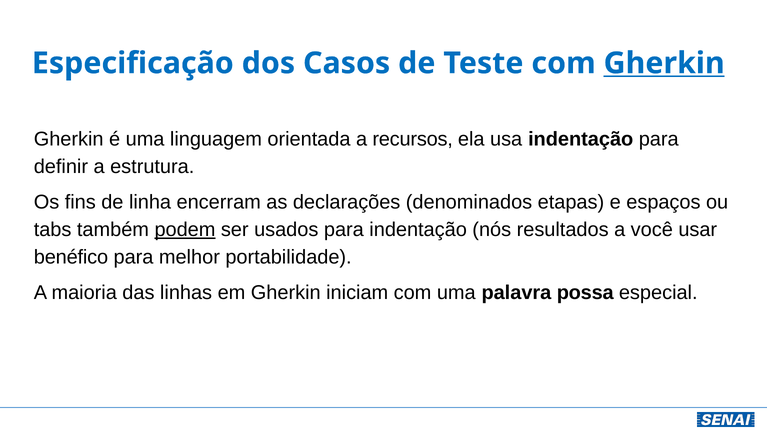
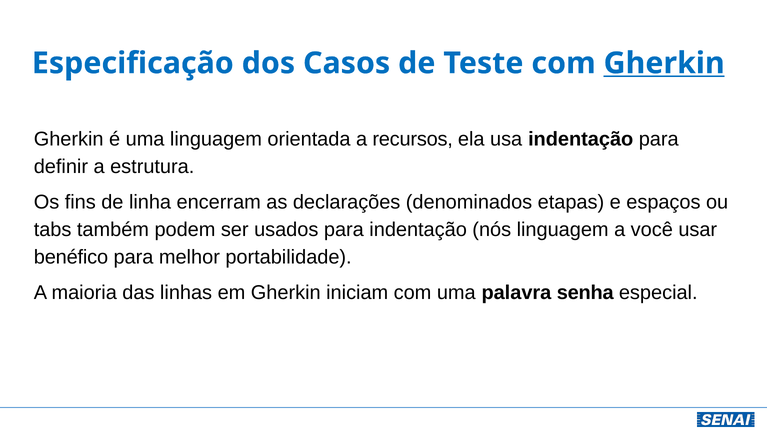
podem underline: present -> none
nós resultados: resultados -> linguagem
possa: possa -> senha
